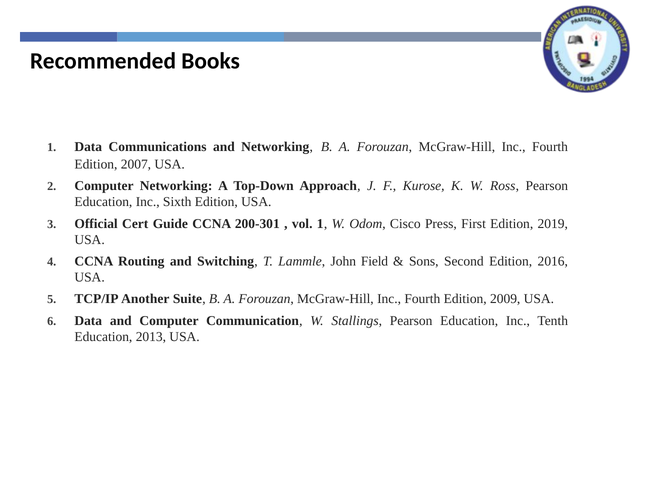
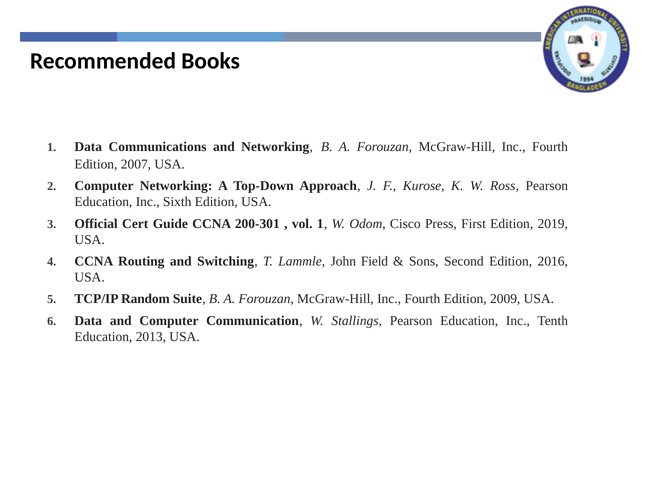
Another: Another -> Random
